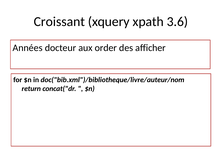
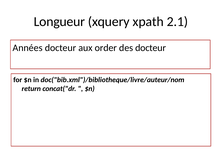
Croissant: Croissant -> Longueur
3.6: 3.6 -> 2.1
des afficher: afficher -> docteur
